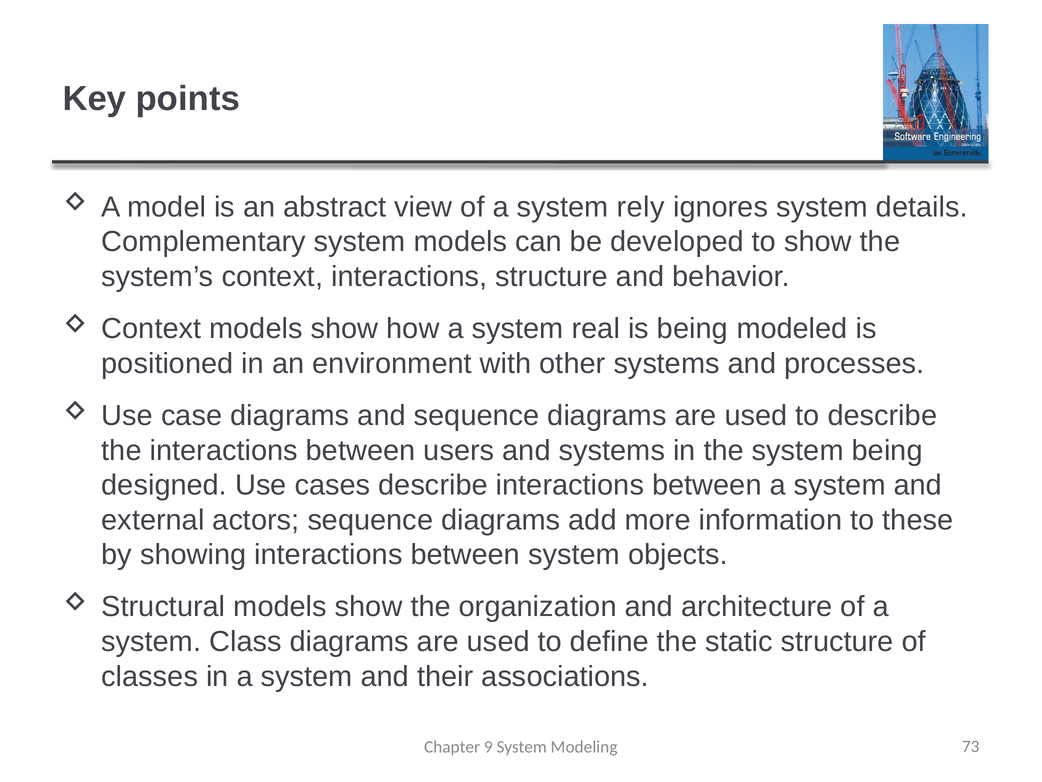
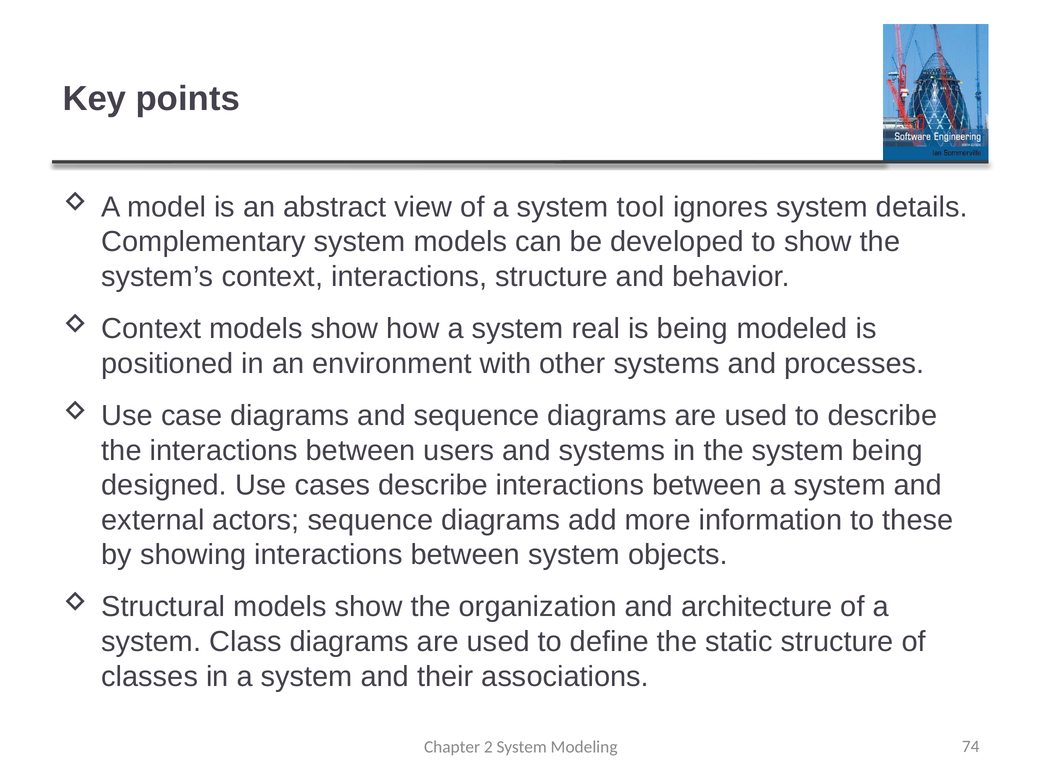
rely: rely -> tool
9: 9 -> 2
73: 73 -> 74
